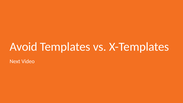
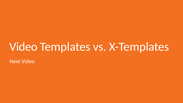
Avoid at (23, 47): Avoid -> Video
